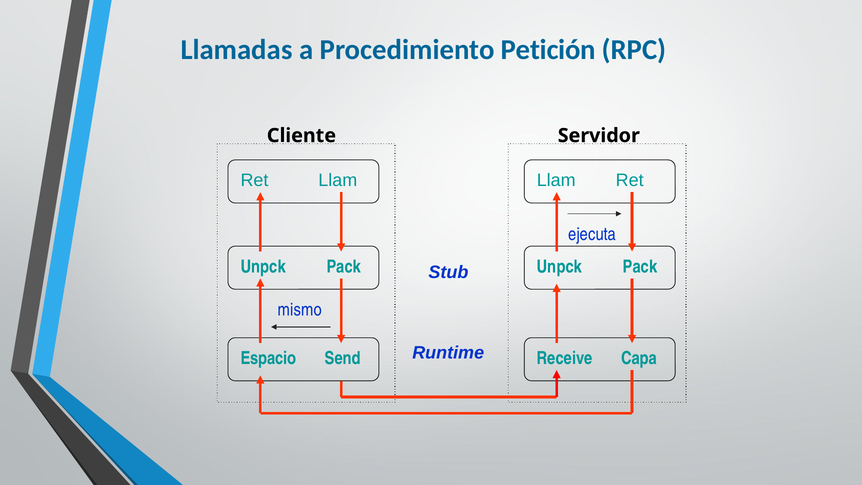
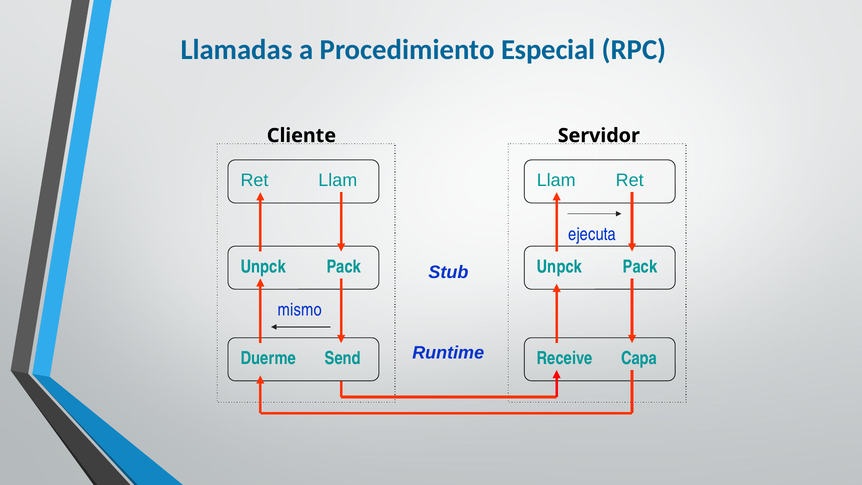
Petición: Petición -> Especial
Espacio: Espacio -> Duerme
